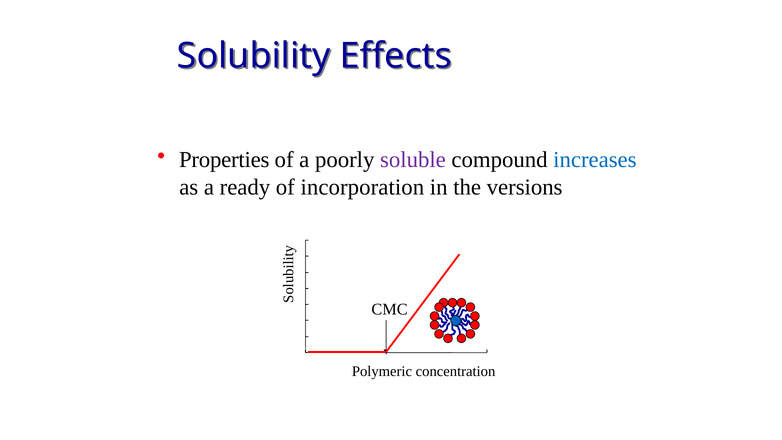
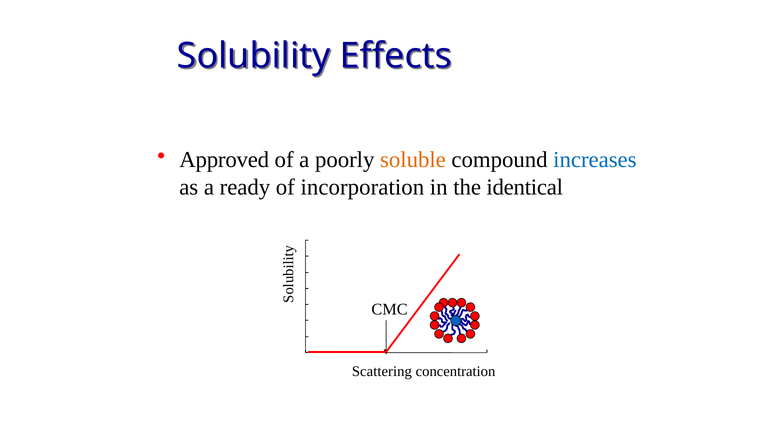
Properties: Properties -> Approved
soluble colour: purple -> orange
versions: versions -> identical
Polymeric: Polymeric -> Scattering
